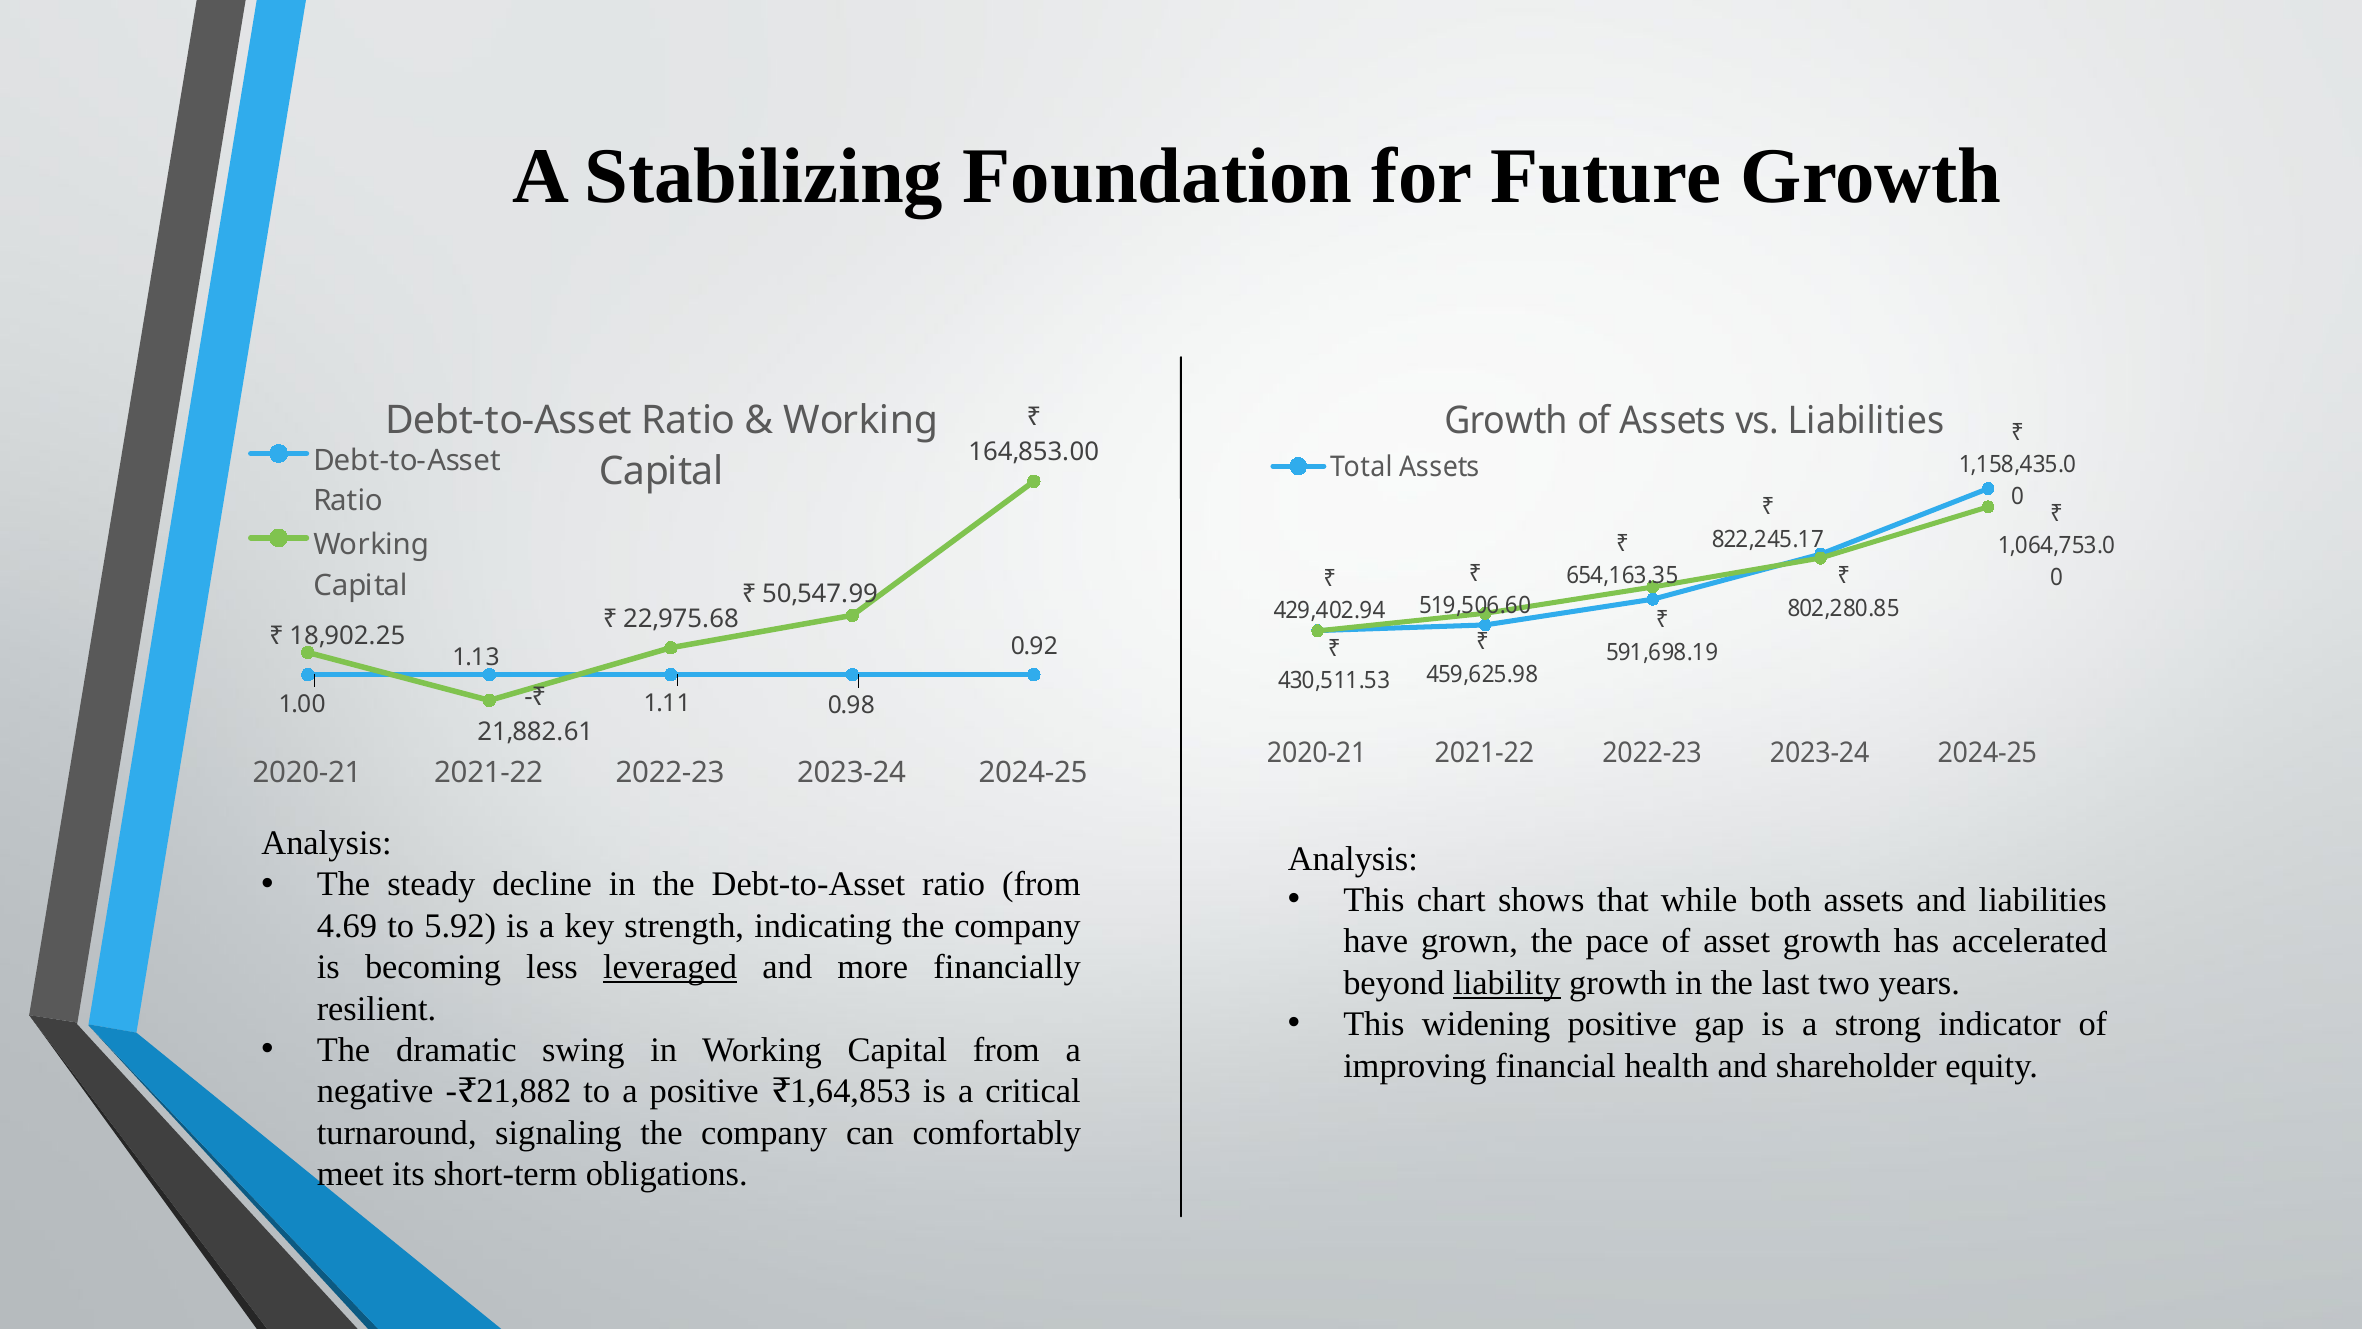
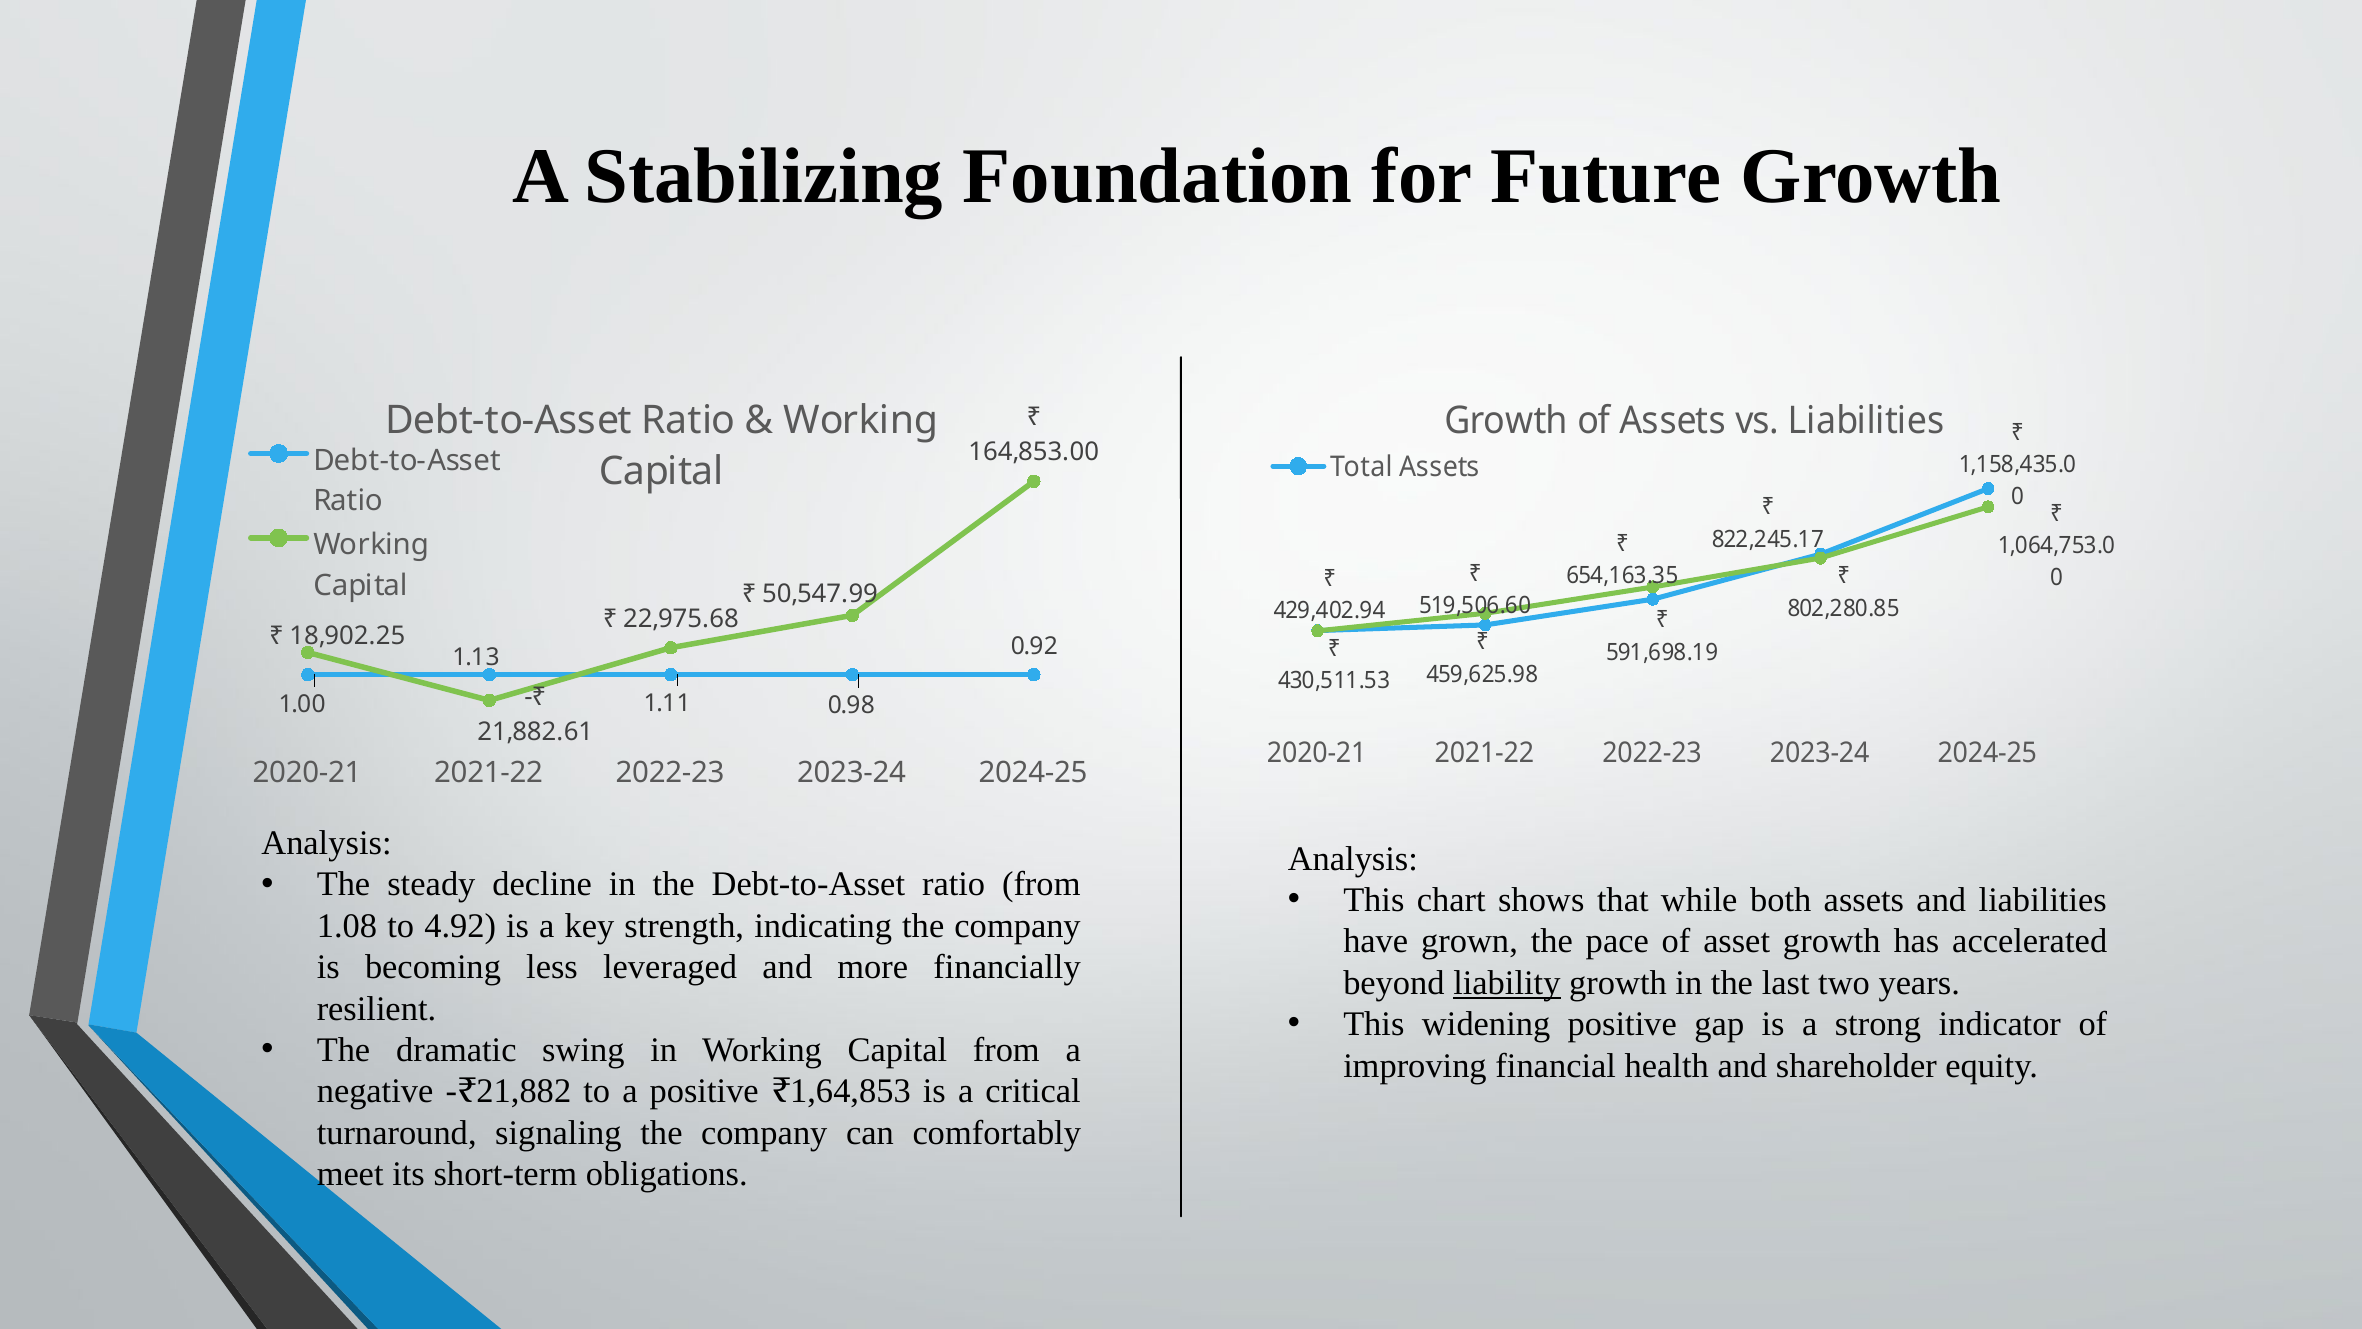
4.69: 4.69 -> 1.08
5.92: 5.92 -> 4.92
leveraged underline: present -> none
